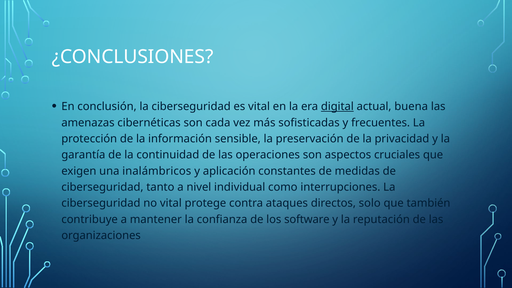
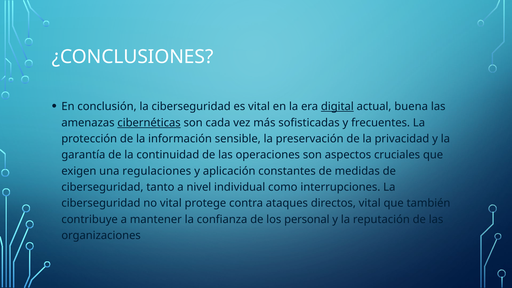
cibernéticas underline: none -> present
inalámbricos: inalámbricos -> regulaciones
directos solo: solo -> vital
software: software -> personal
